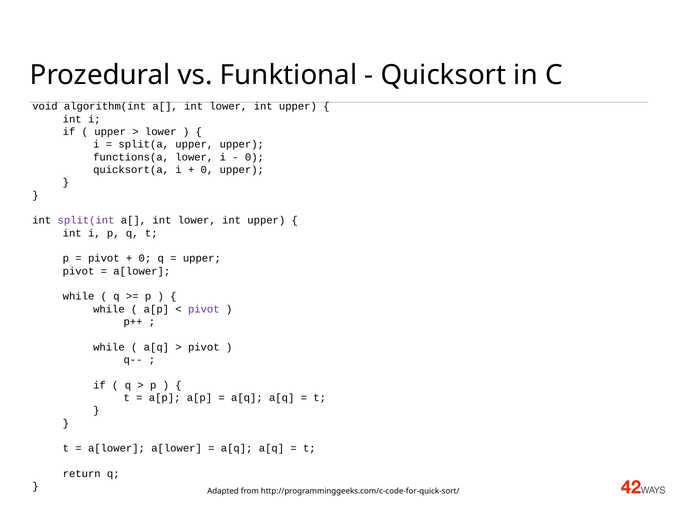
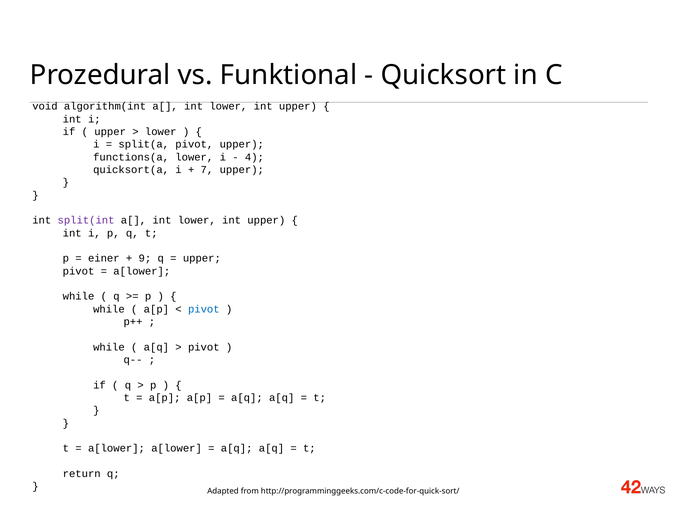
split(a upper: upper -> pivot
0 at (254, 157): 0 -> 4
0 at (207, 170): 0 -> 7
pivot at (104, 259): pivot -> einer
0 at (145, 259): 0 -> 9
pivot at (204, 310) colour: purple -> blue
